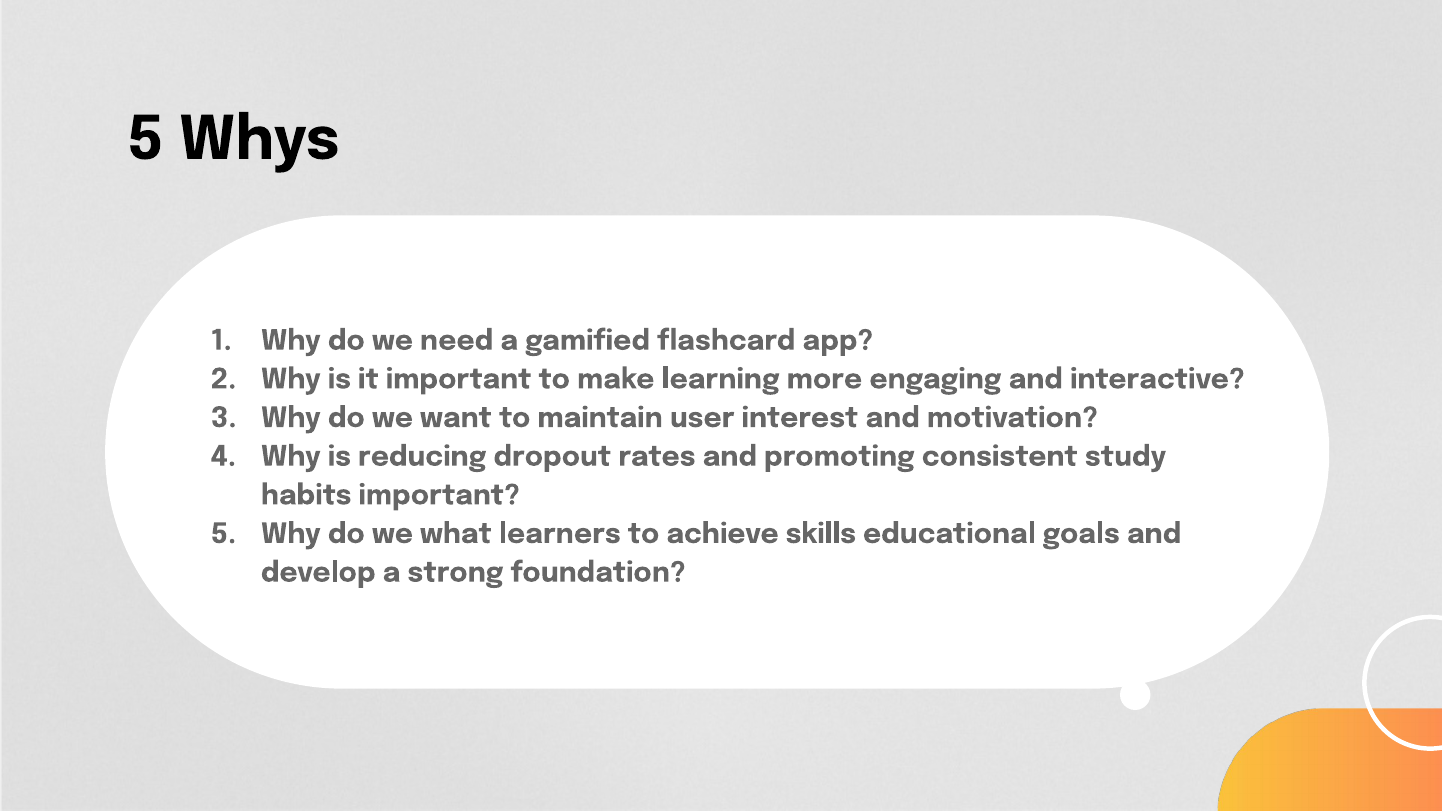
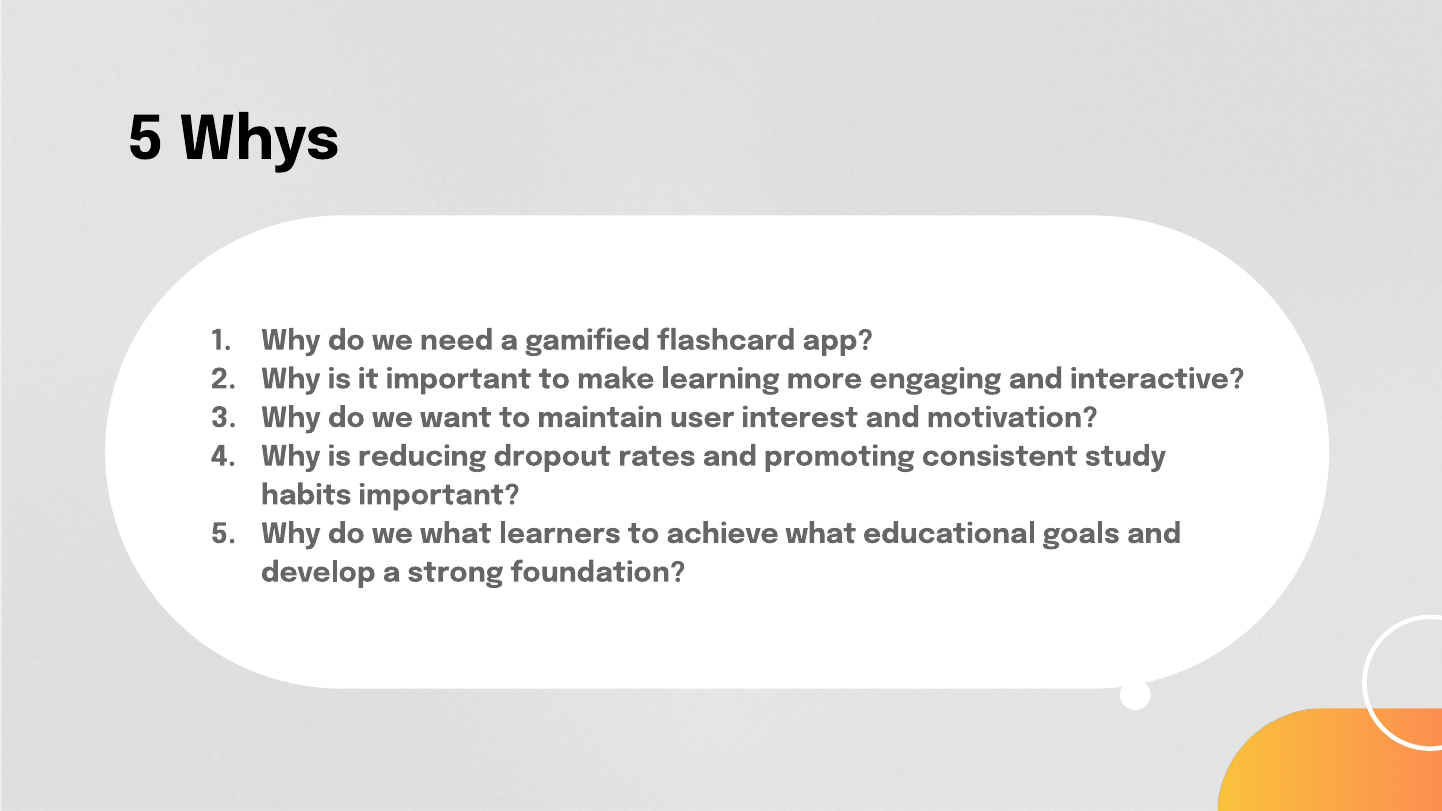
achieve skills: skills -> what
